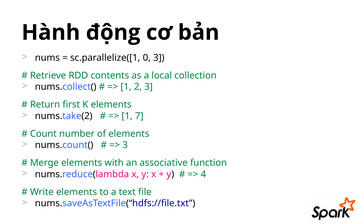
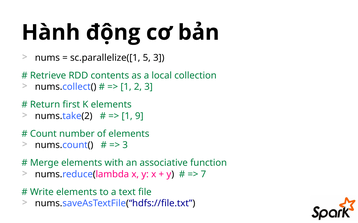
0: 0 -> 5
7: 7 -> 9
4: 4 -> 7
